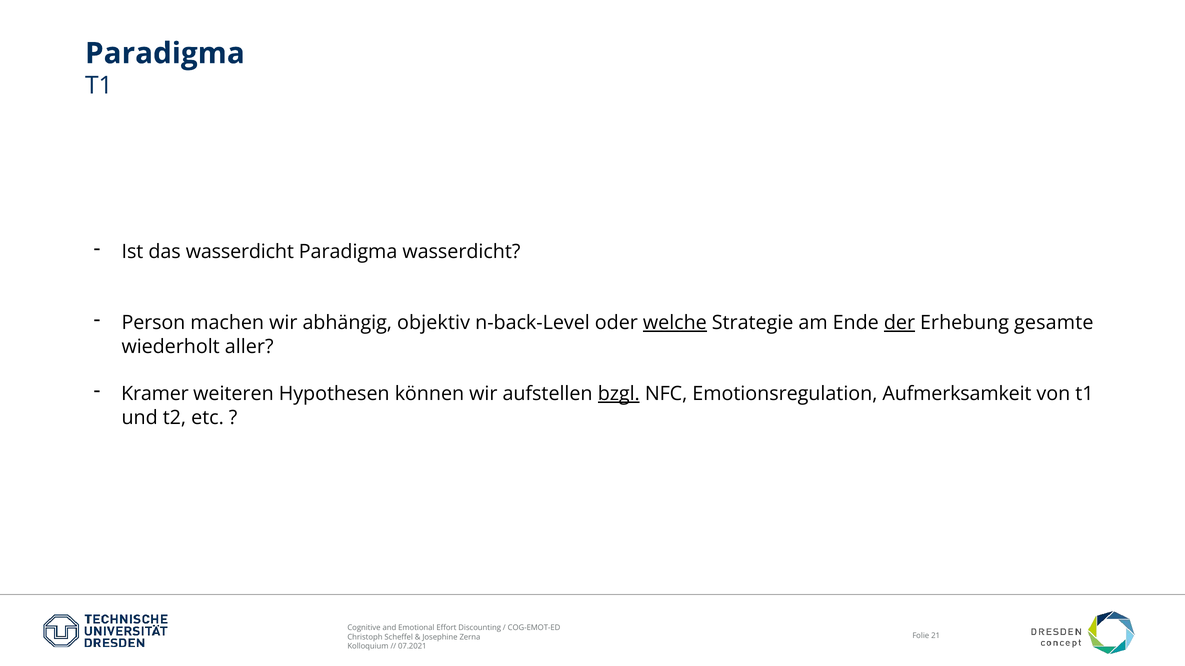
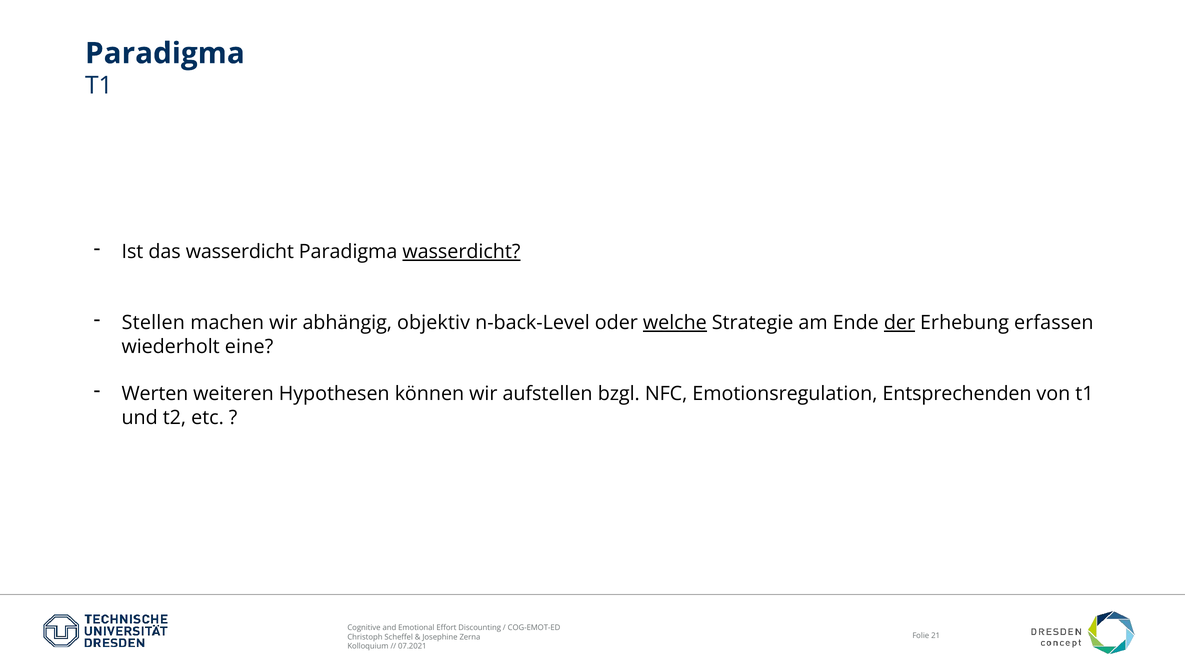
wasserdicht at (461, 252) underline: none -> present
Person: Person -> Stellen
gesamte: gesamte -> erfassen
aller: aller -> eine
Kramer: Kramer -> Werten
bzgl underline: present -> none
Aufmerksamkeit: Aufmerksamkeit -> Entsprechenden
